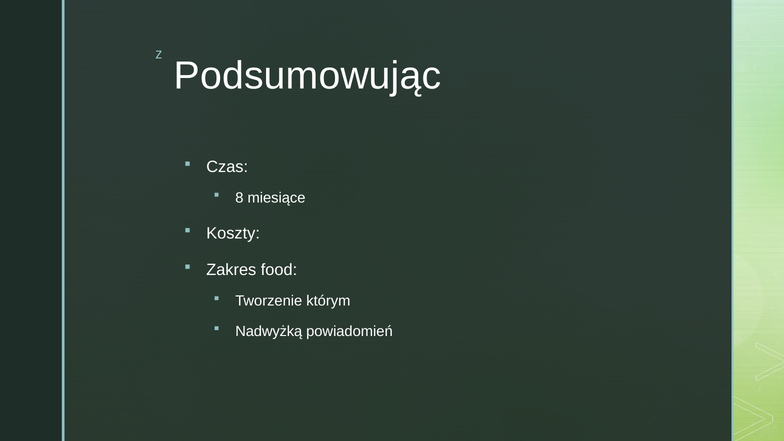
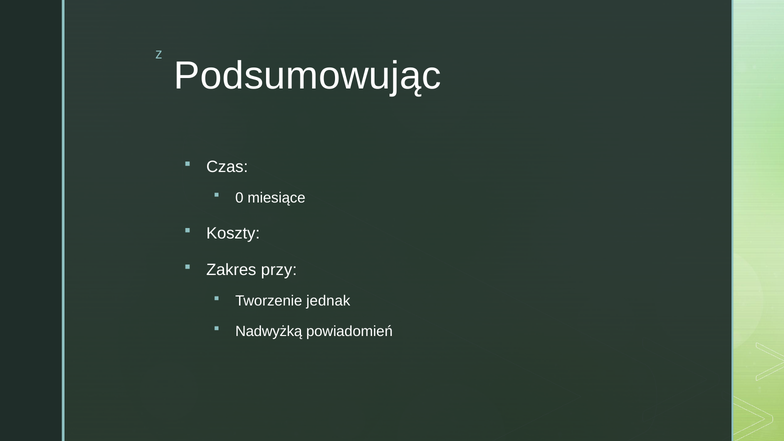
8: 8 -> 0
food: food -> przy
którym: którym -> jednak
